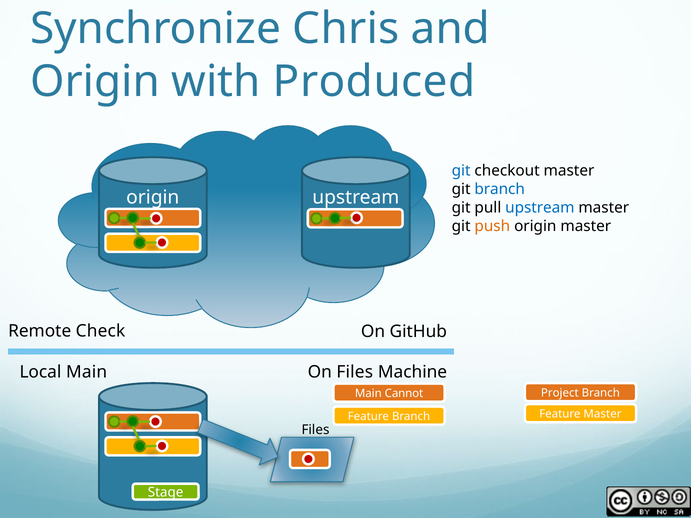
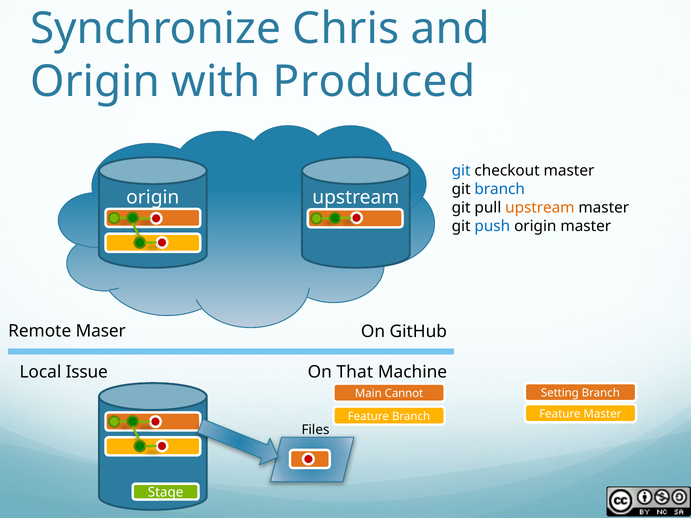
upstream at (540, 208) colour: blue -> orange
push colour: orange -> blue
Check: Check -> Maser
Local Main: Main -> Issue
On Files: Files -> That
Project: Project -> Setting
